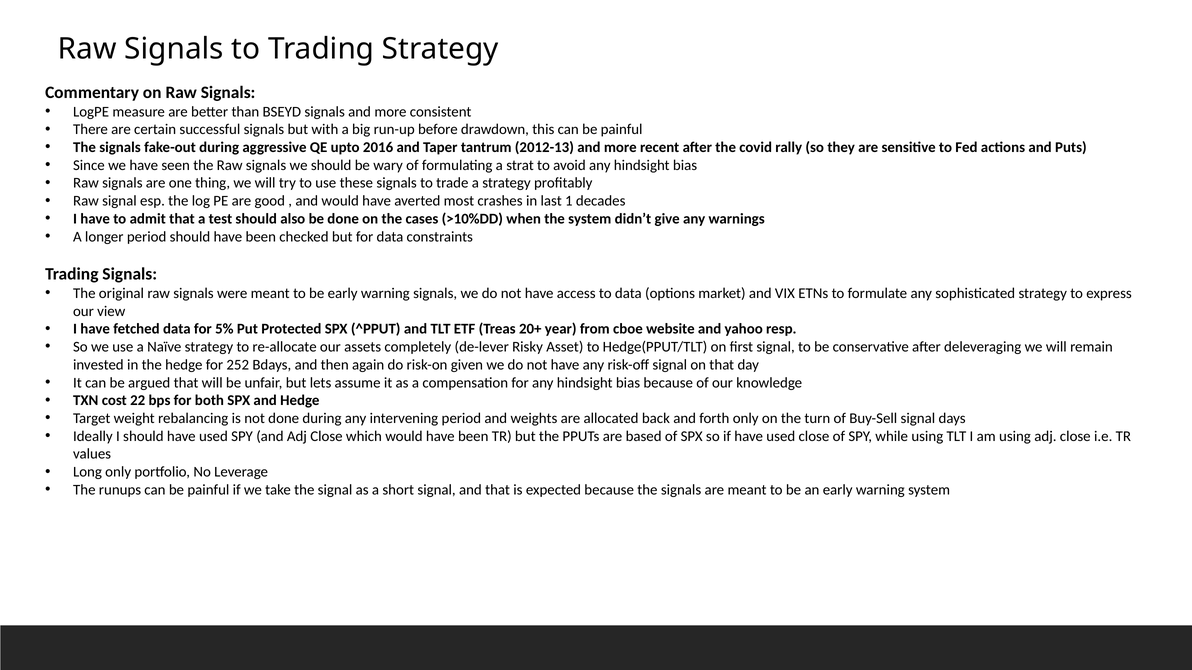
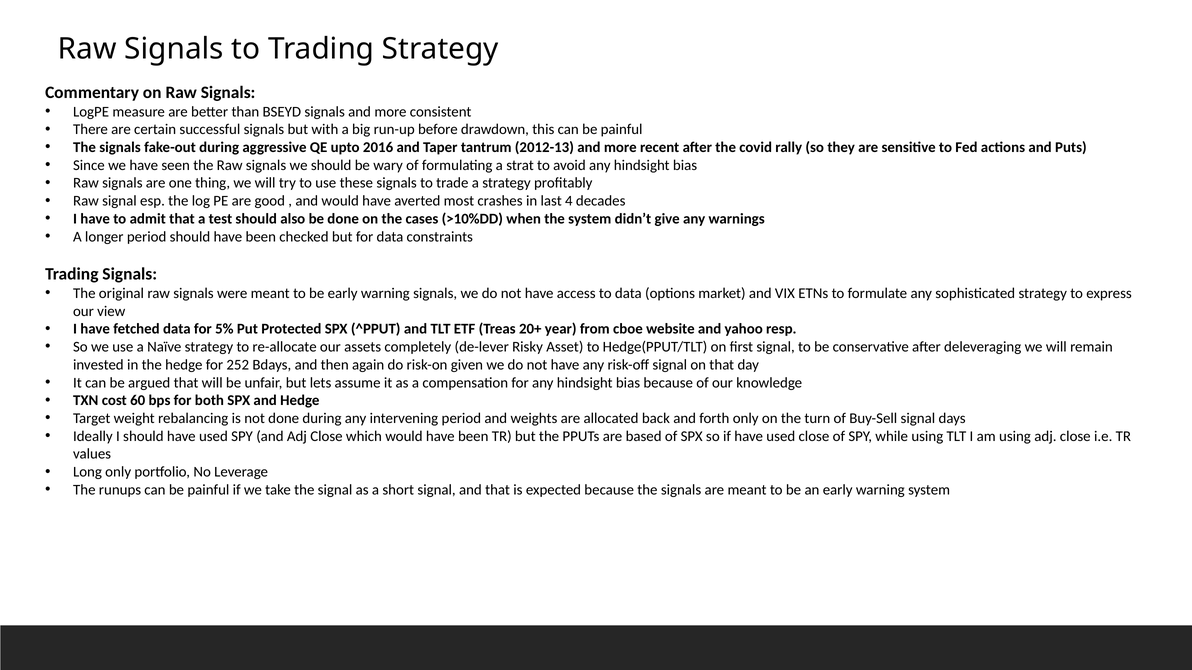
1: 1 -> 4
22: 22 -> 60
